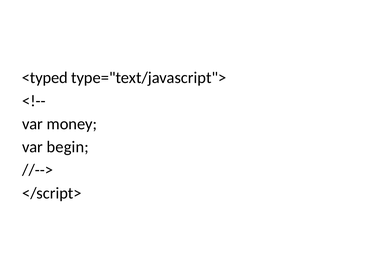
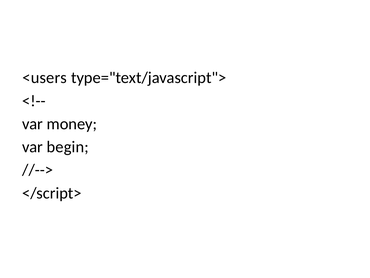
<typed: <typed -> <users
